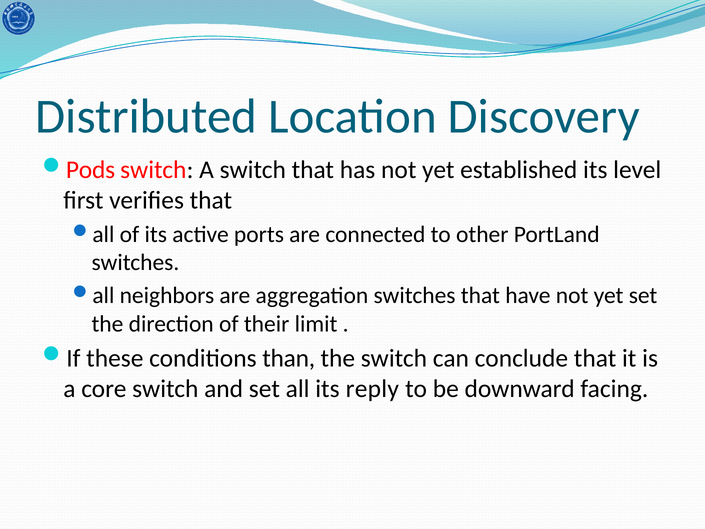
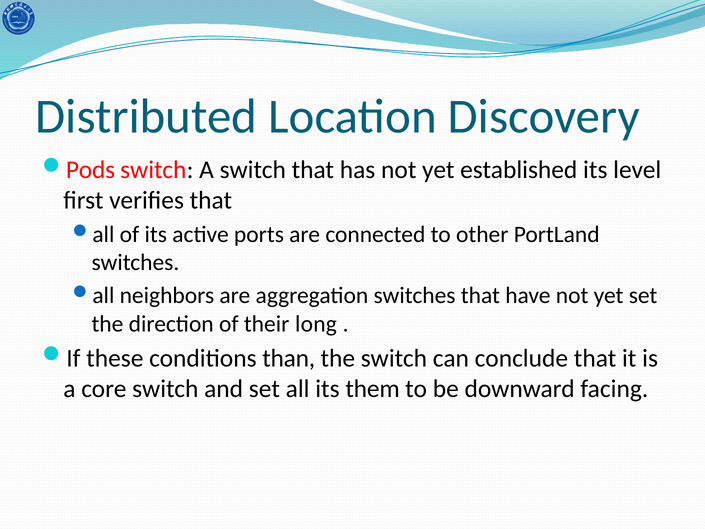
limit: limit -> long
reply: reply -> them
